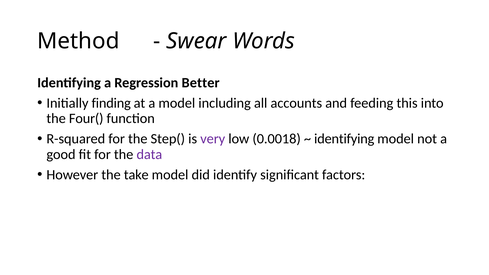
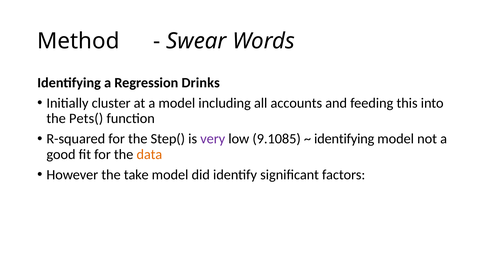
Better: Better -> Drinks
finding: finding -> cluster
Four(: Four( -> Pets(
0.0018: 0.0018 -> 9.1085
data colour: purple -> orange
